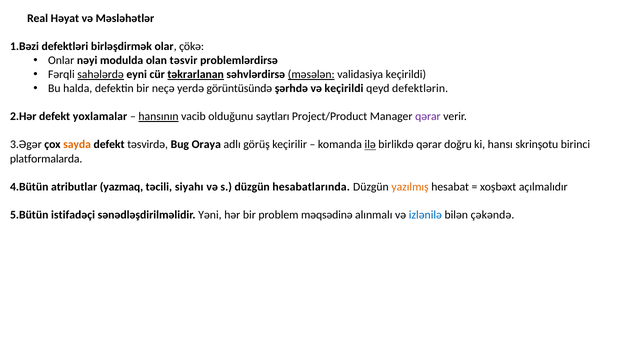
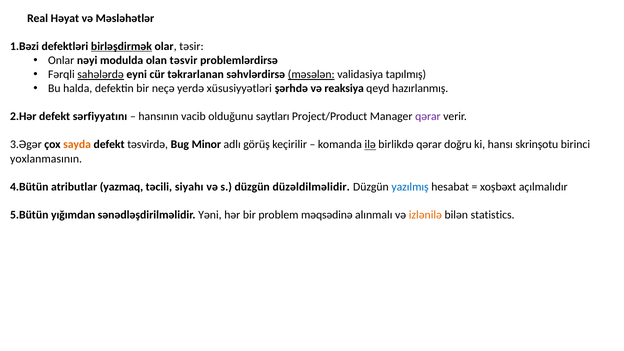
birləşdirmək underline: none -> present
çökə: çökə -> təsir
təkrarlanan underline: present -> none
validasiya keçirildi: keçirildi -> tapılmış
görüntüsündə: görüntüsündə -> xüsusiyyətləri
və keçirildi: keçirildi -> reaksiya
defektlərin: defektlərin -> hazırlanmış
yoxlamalar: yoxlamalar -> sərfiyyatını
hansının underline: present -> none
Oraya: Oraya -> Minor
platformalarda: platformalarda -> yoxlanmasının
hesabatlarında: hesabatlarında -> düzəldilməlidir
yazılmış colour: orange -> blue
istifadəçi: istifadəçi -> yığımdan
izlənilə colour: blue -> orange
çəkəndə: çəkəndə -> statistics
